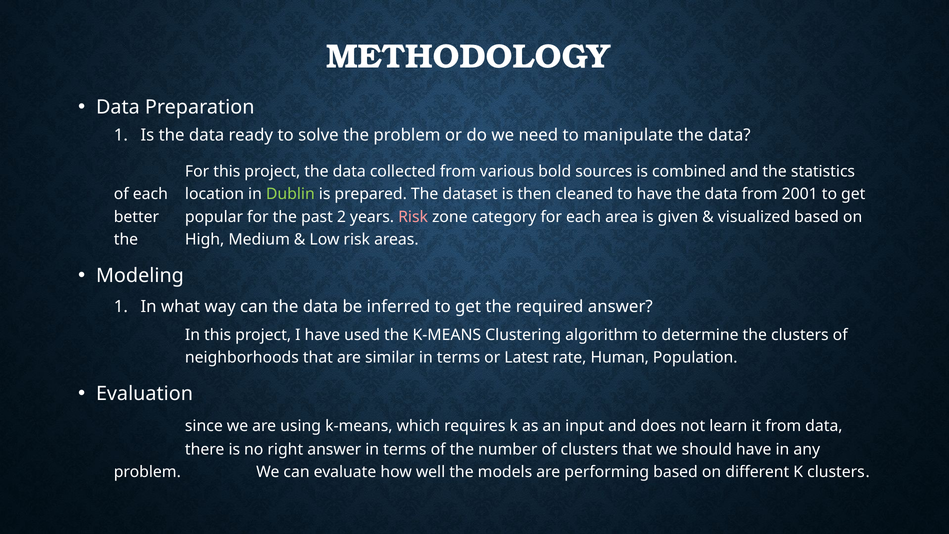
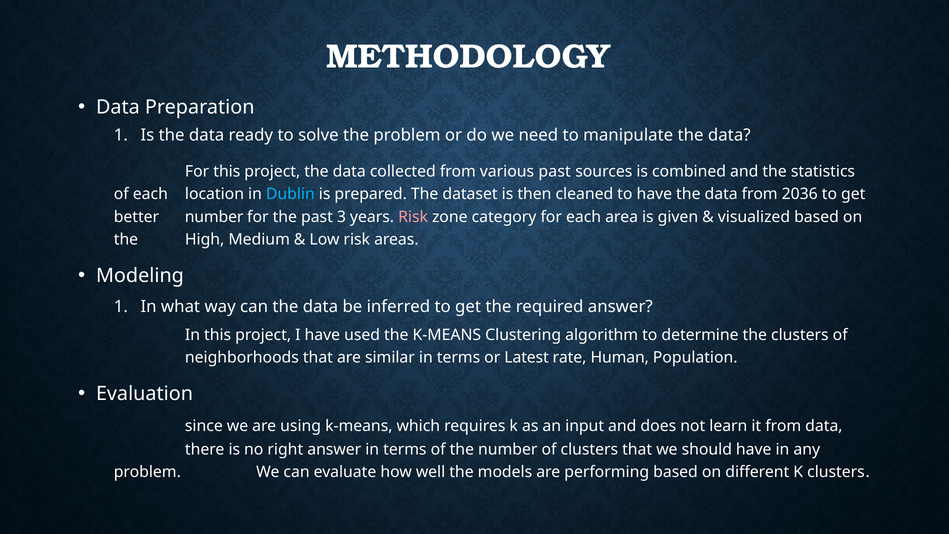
various bold: bold -> past
Dublin colour: light green -> light blue
2001: 2001 -> 2036
better popular: popular -> number
2: 2 -> 3
